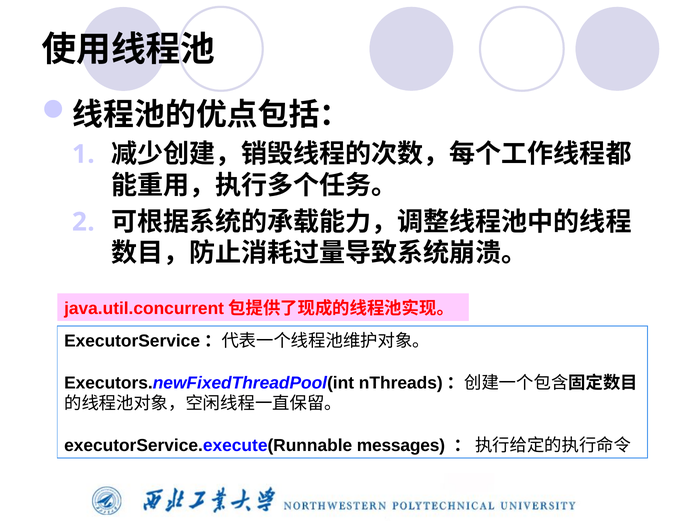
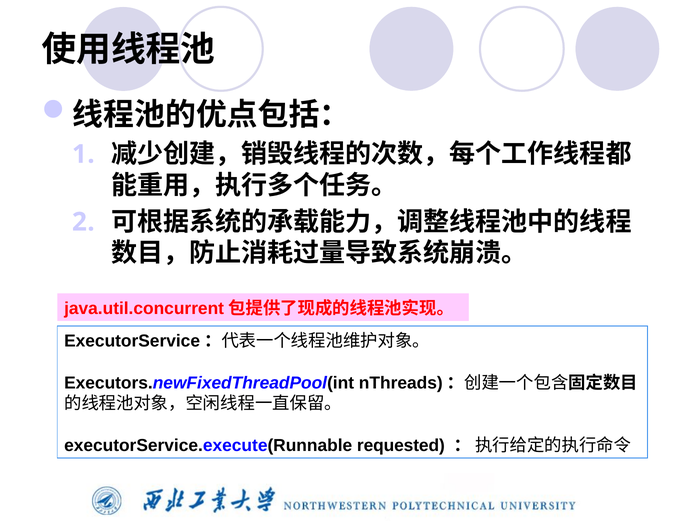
messages: messages -> requested
